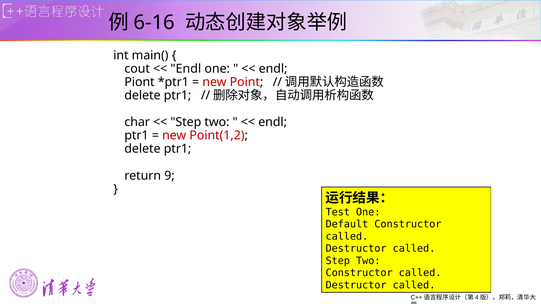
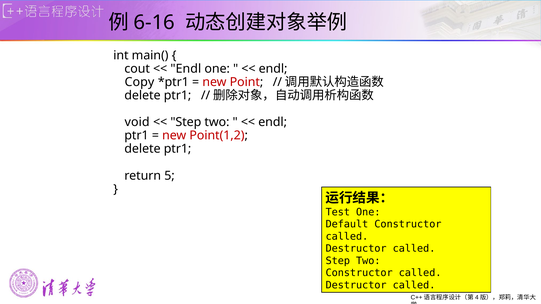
Piont: Piont -> Copy
char: char -> void
9: 9 -> 5
